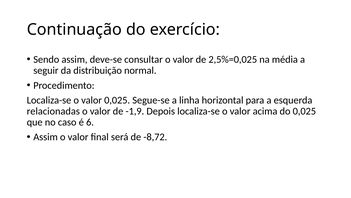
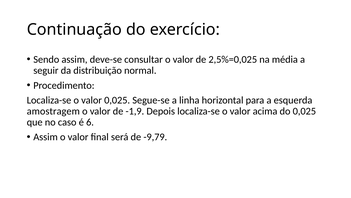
relacionadas: relacionadas -> amostragem
-8,72: -8,72 -> -9,79
